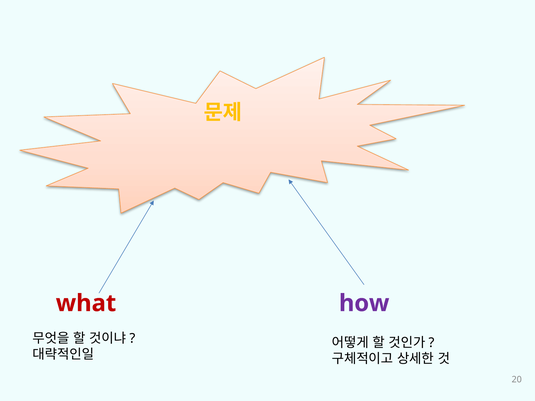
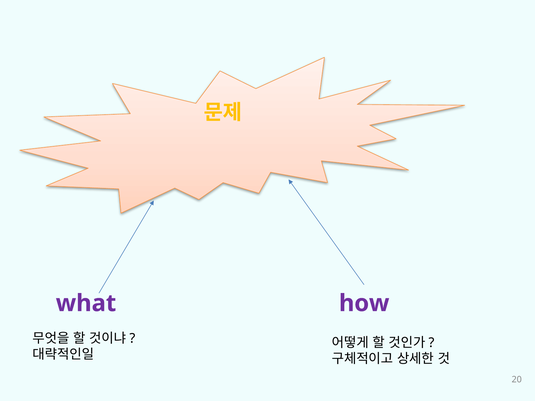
what colour: red -> purple
